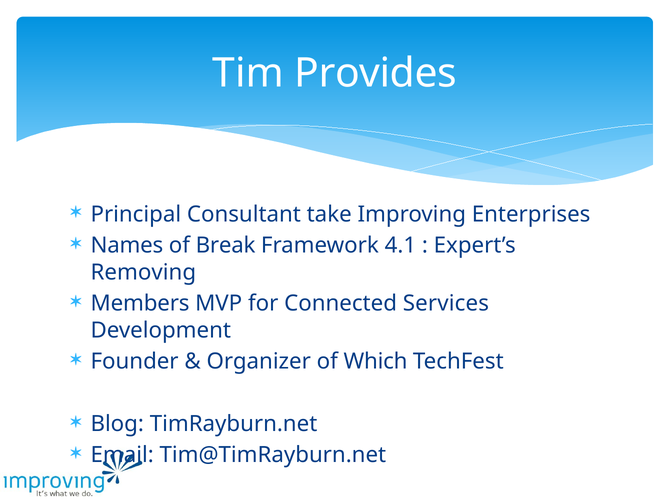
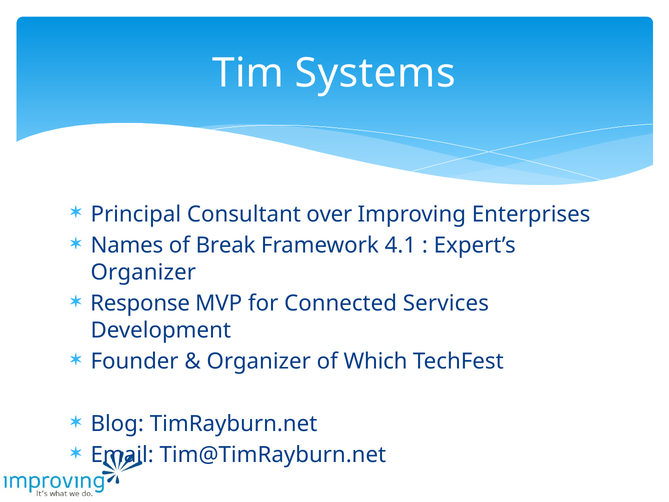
Provides: Provides -> Systems
take: take -> over
Removing at (143, 272): Removing -> Organizer
Members: Members -> Response
